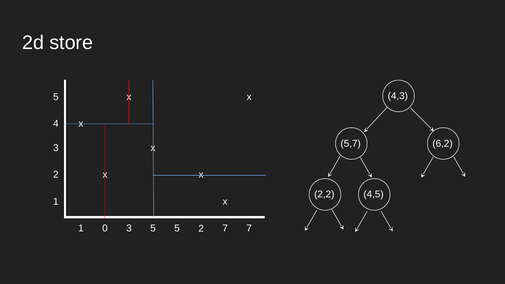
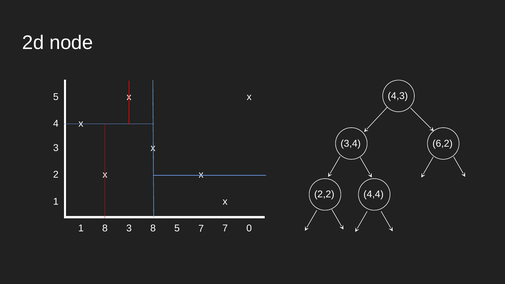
store: store -> node
5,7: 5,7 -> 3,4
4,5: 4,5 -> 4,4
1 0: 0 -> 8
3 5: 5 -> 8
5 2: 2 -> 7
7 7: 7 -> 0
